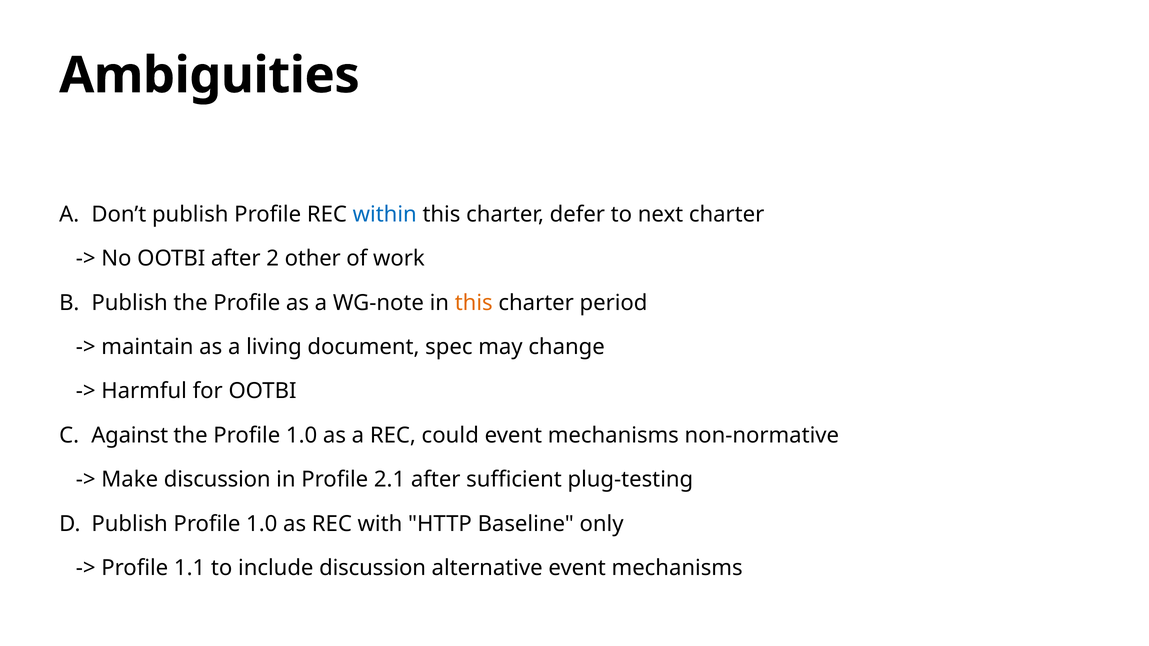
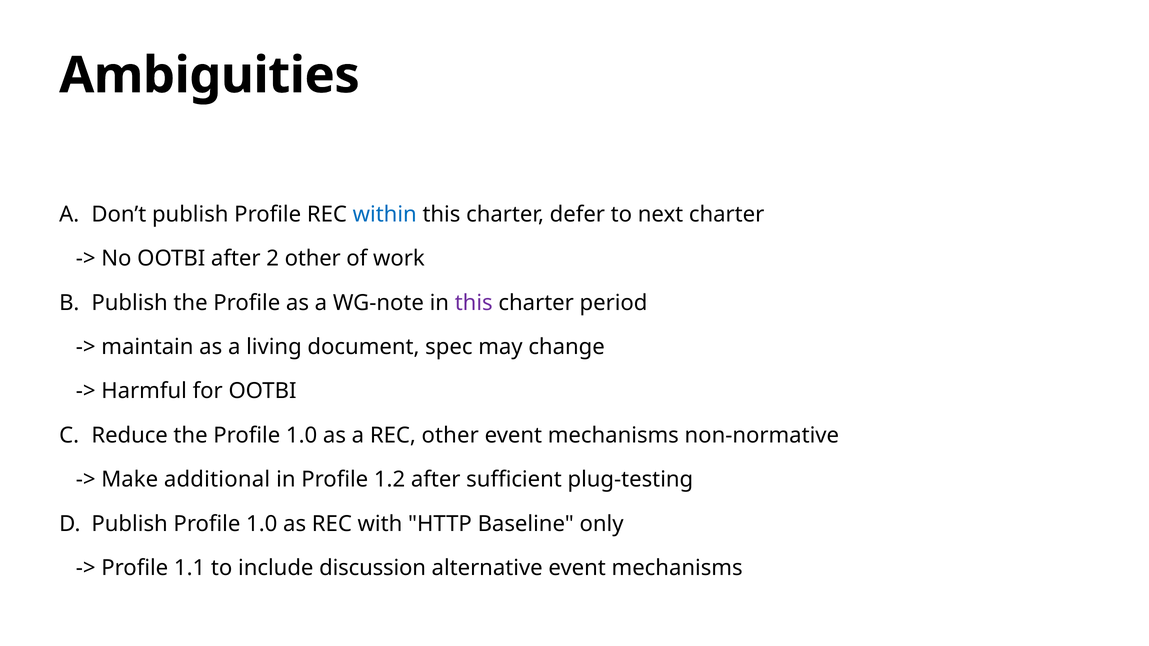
this at (474, 303) colour: orange -> purple
Against: Against -> Reduce
REC could: could -> other
Make discussion: discussion -> additional
2.1: 2.1 -> 1.2
